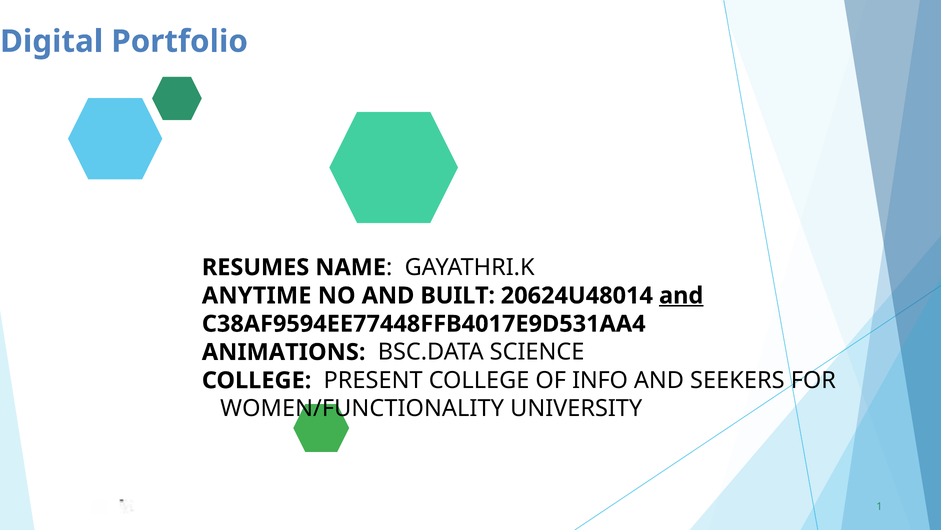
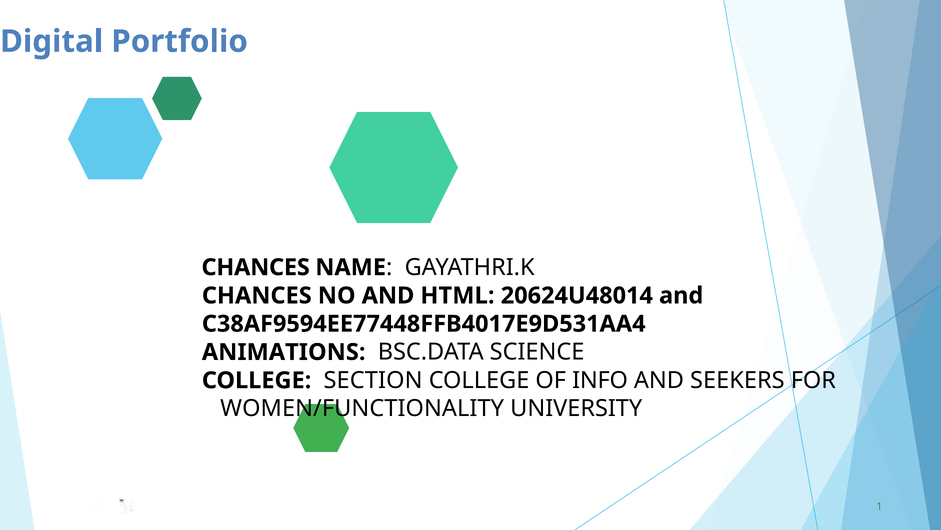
RESUMES at (256, 267): RESUMES -> CHANCES
ANYTIME at (257, 295): ANYTIME -> CHANCES
BUILT: BUILT -> HTML
and at (681, 295) underline: present -> none
PRESENT: PRESENT -> SECTION
